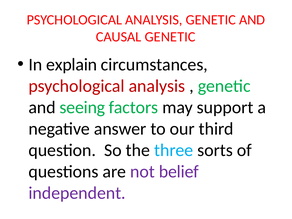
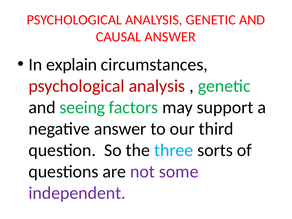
CAUSAL GENETIC: GENETIC -> ANSWER
belief: belief -> some
